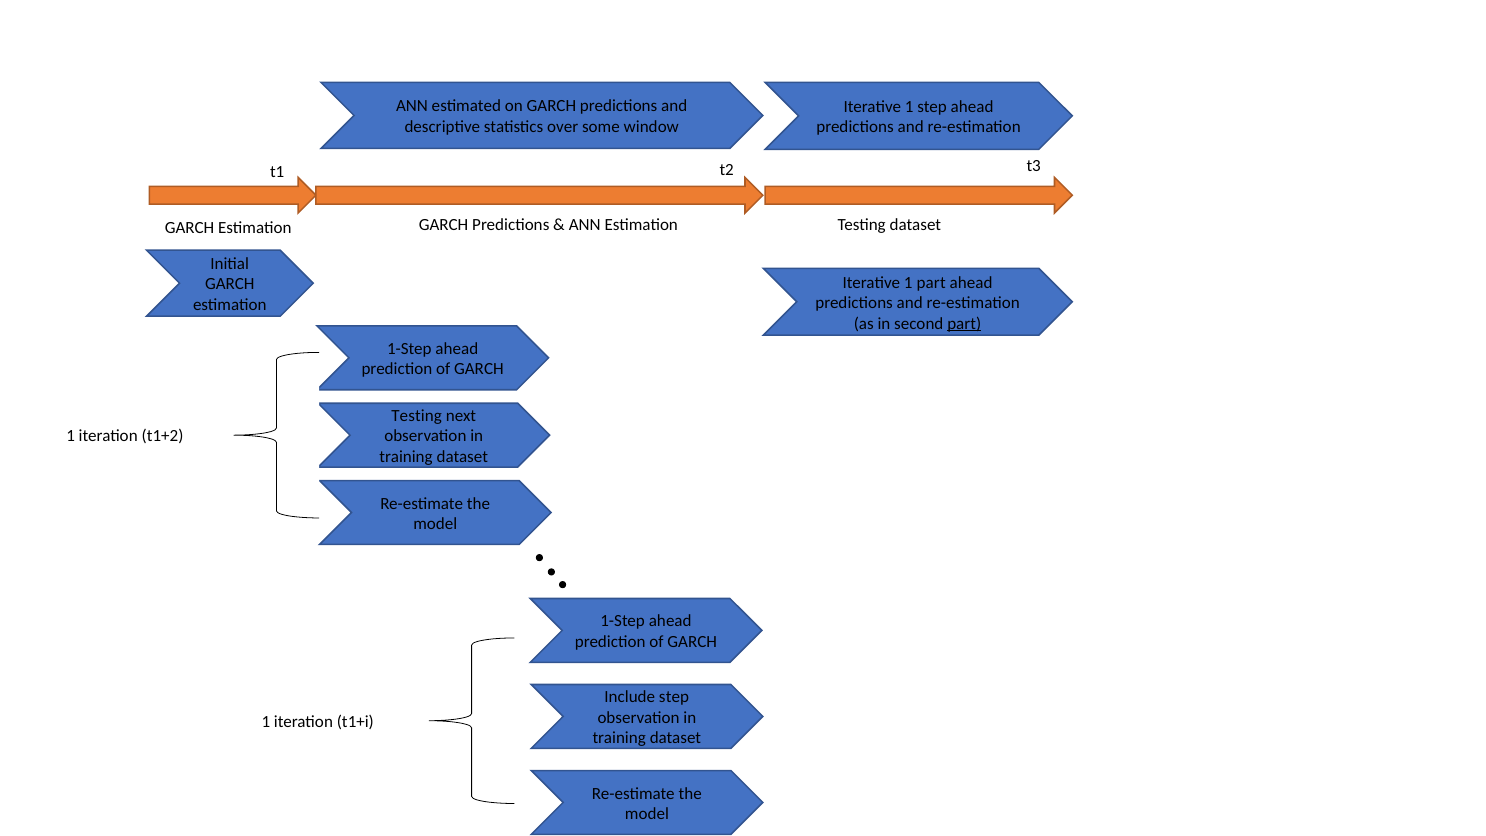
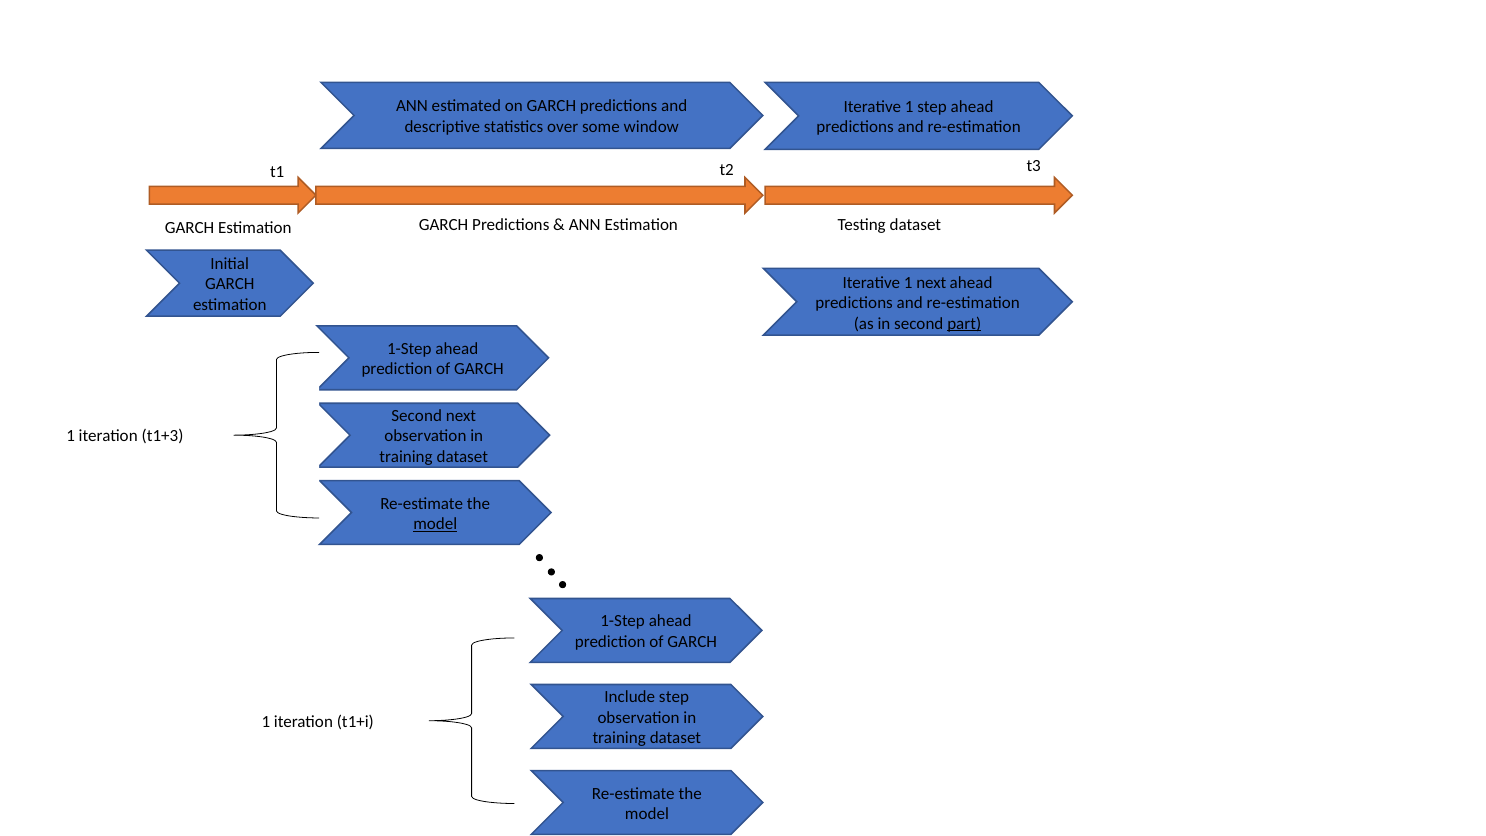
1 part: part -> next
Testing at (417, 416): Testing -> Second
t1+2: t1+2 -> t1+3
model at (435, 524) underline: none -> present
